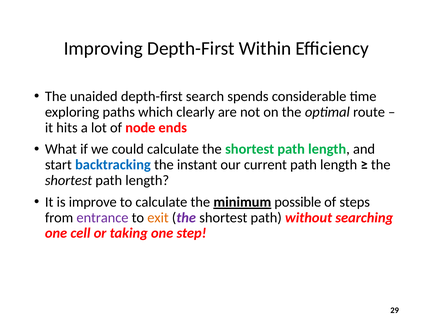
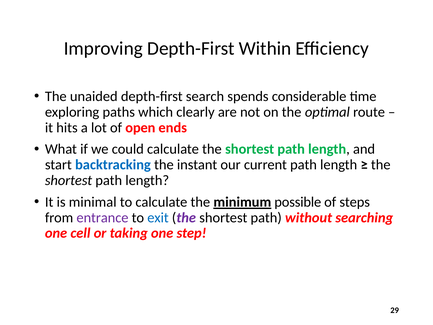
node: node -> open
improve: improve -> minimal
exit colour: orange -> blue
